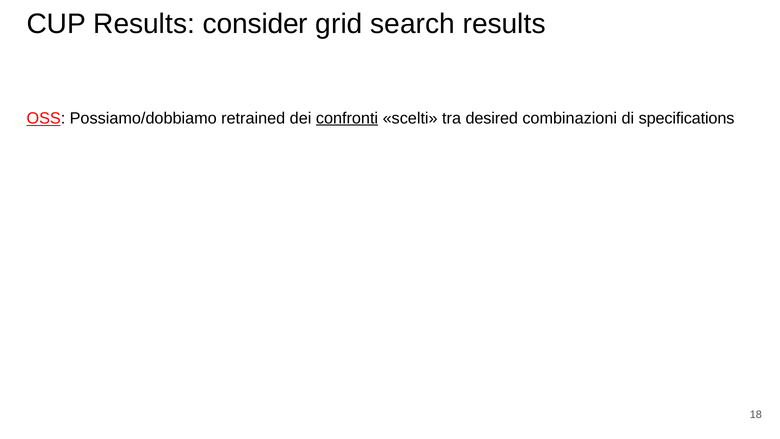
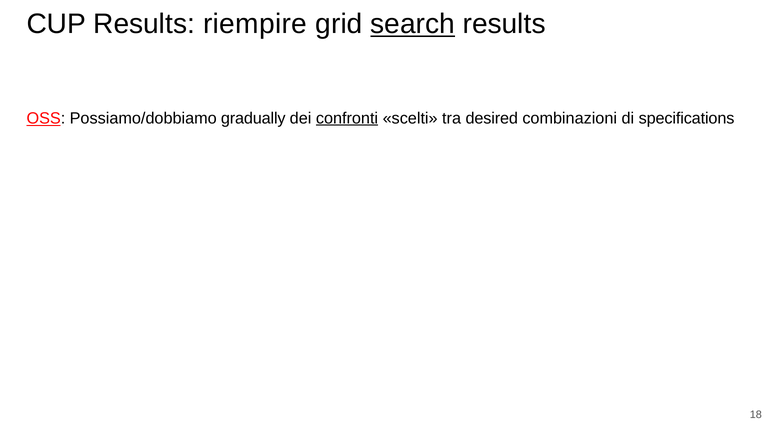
consider: consider -> riempire
search underline: none -> present
retrained: retrained -> gradually
